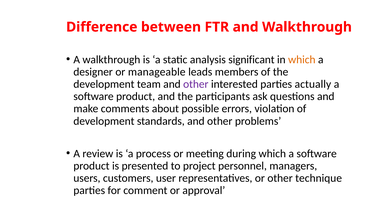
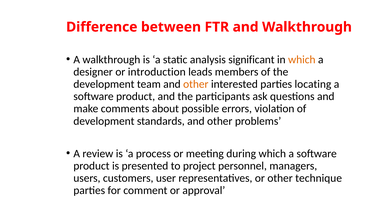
manageable: manageable -> introduction
other at (196, 84) colour: purple -> orange
actually: actually -> locating
